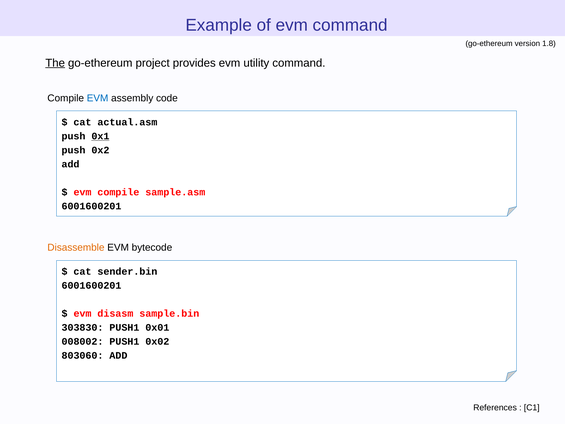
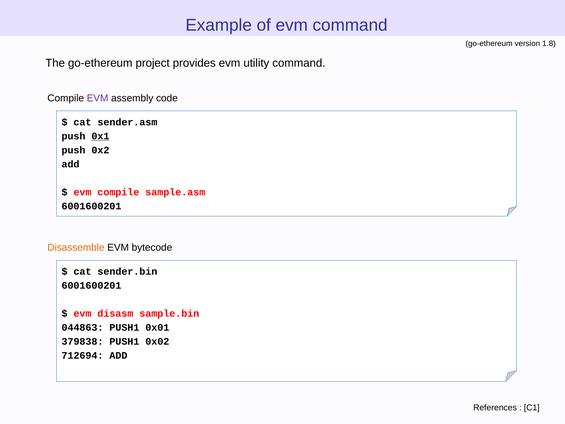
The underline: present -> none
EVM at (98, 98) colour: blue -> purple
actual.asm: actual.asm -> sender.asm
303830: 303830 -> 044863
008002: 008002 -> 379838
803060: 803060 -> 712694
